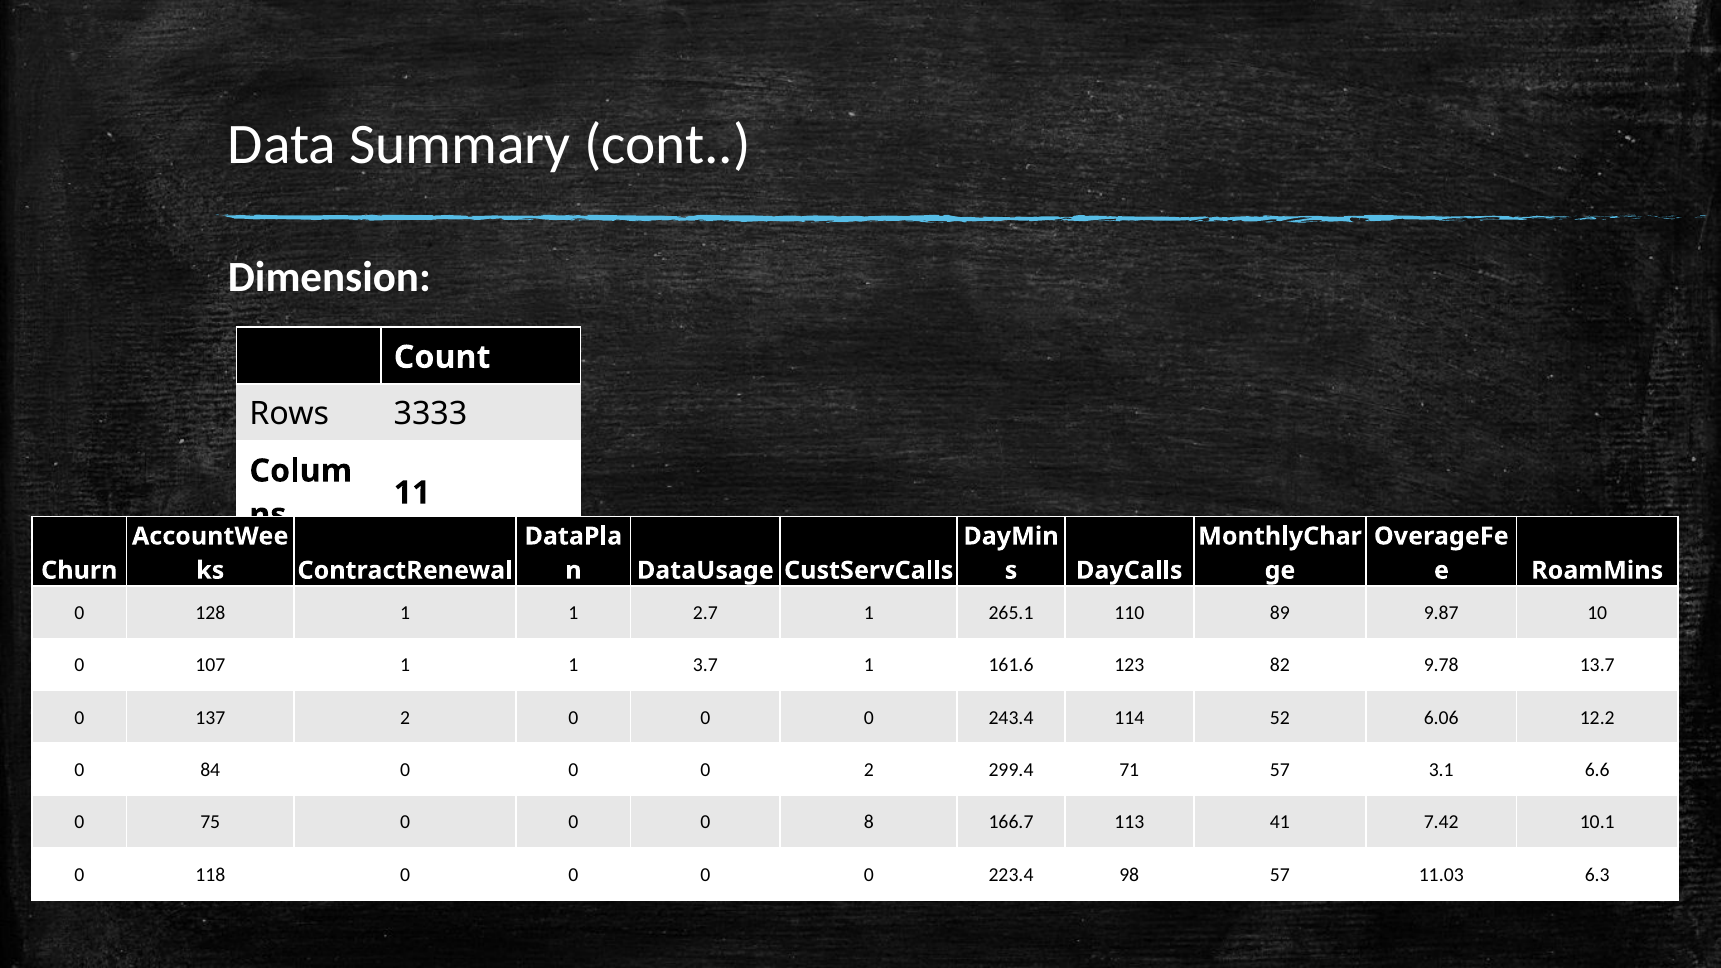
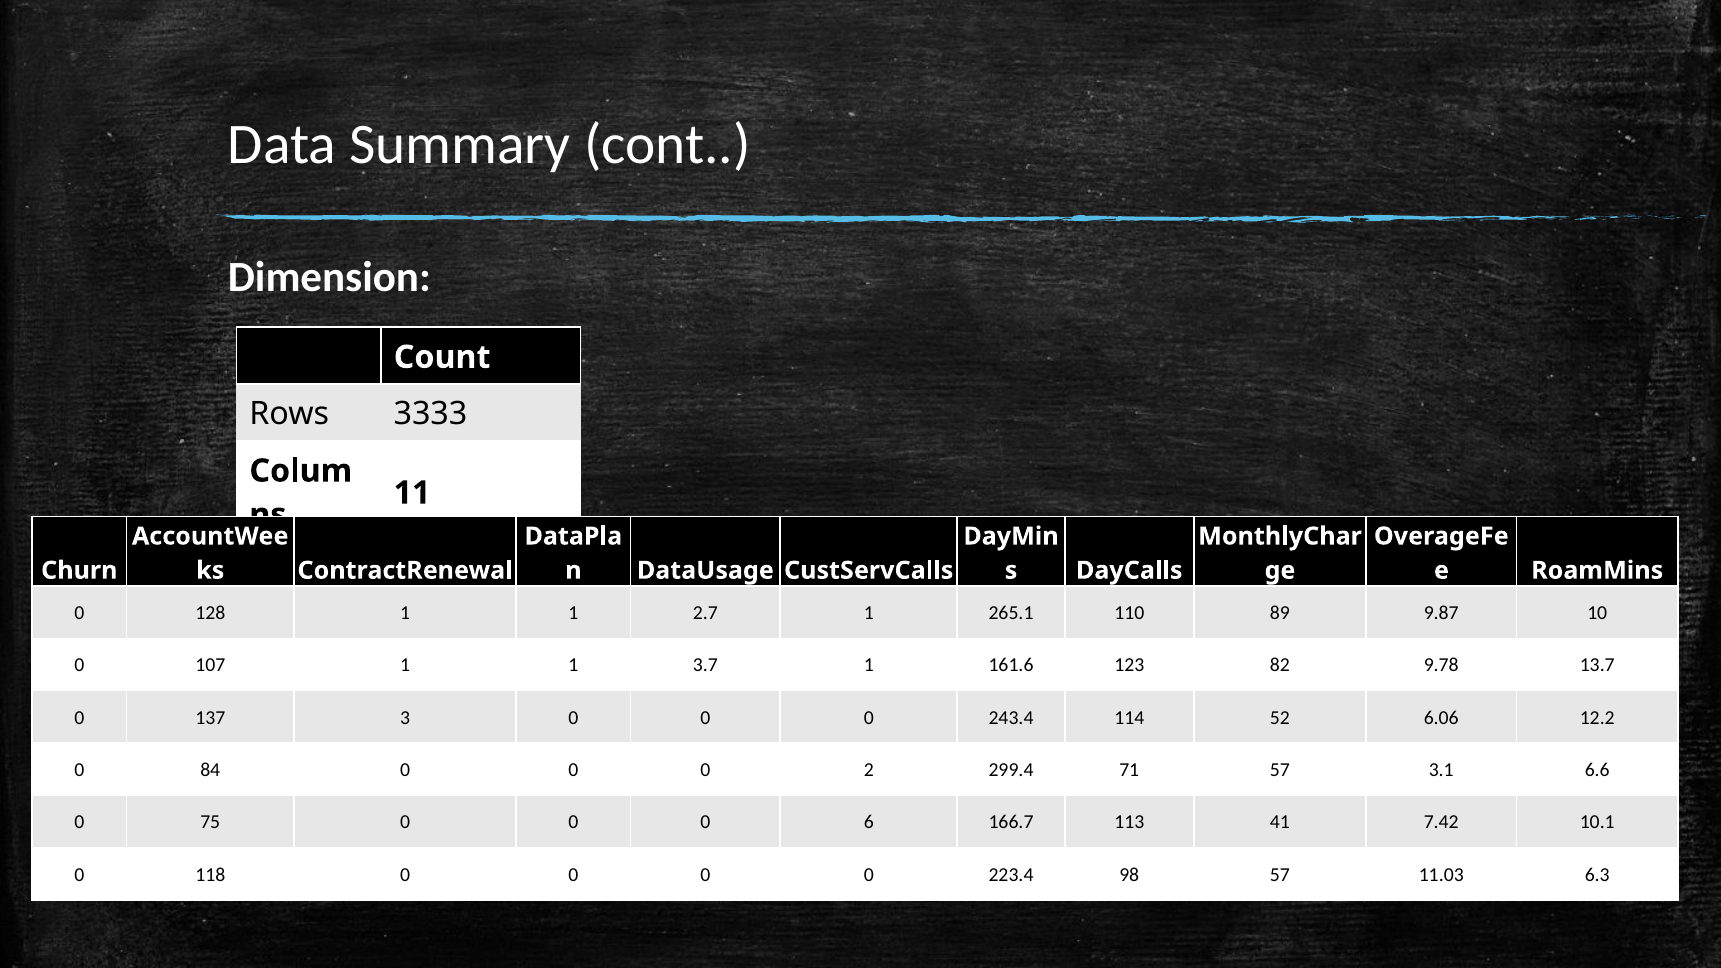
137 2: 2 -> 3
8: 8 -> 6
